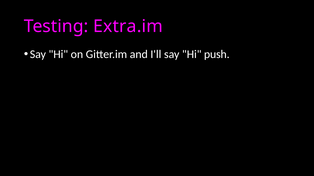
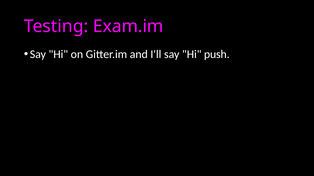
Extra.im: Extra.im -> Exam.im
